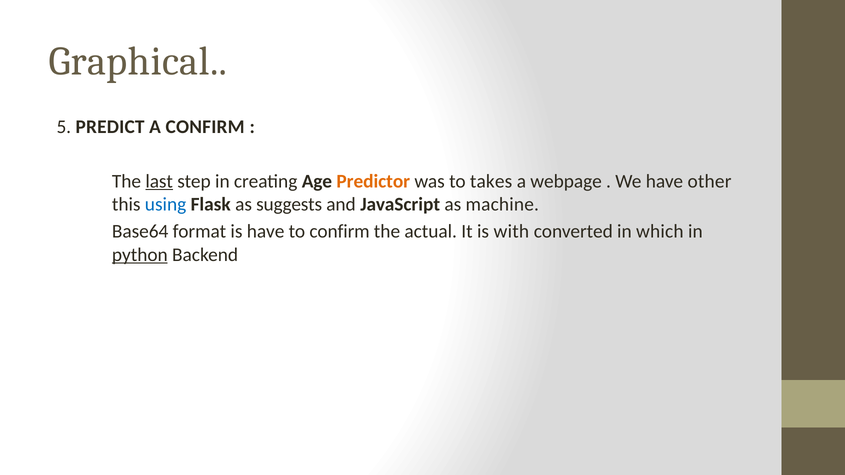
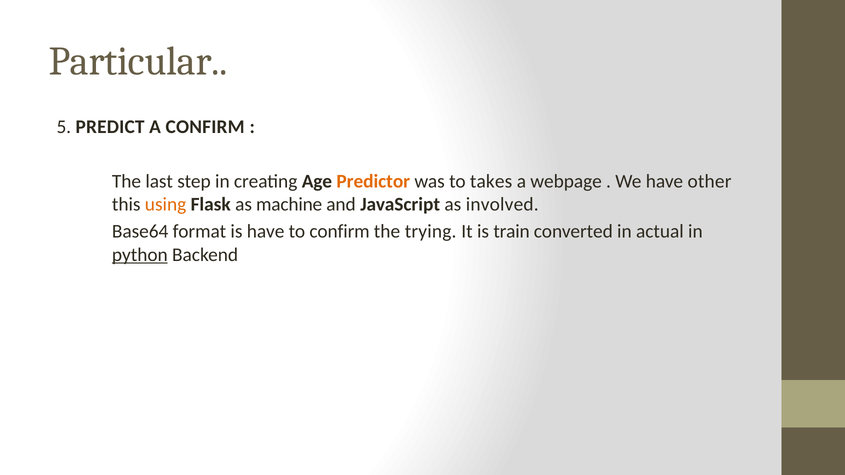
Graphical: Graphical -> Particular
last underline: present -> none
using colour: blue -> orange
suggests: suggests -> machine
machine: machine -> involved
actual: actual -> trying
with: with -> train
which: which -> actual
